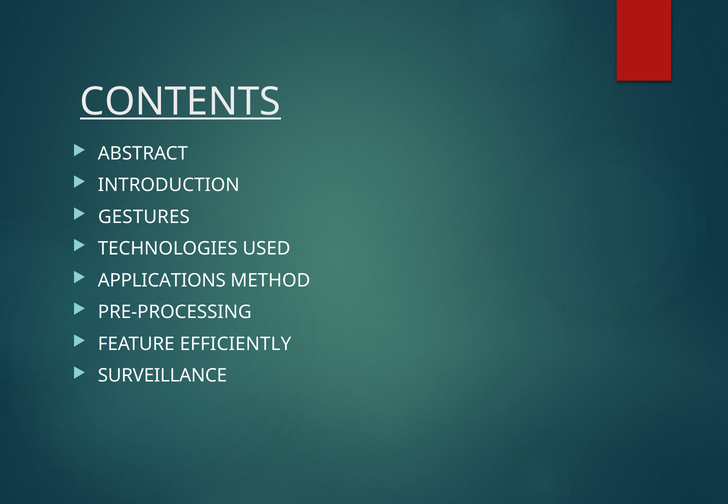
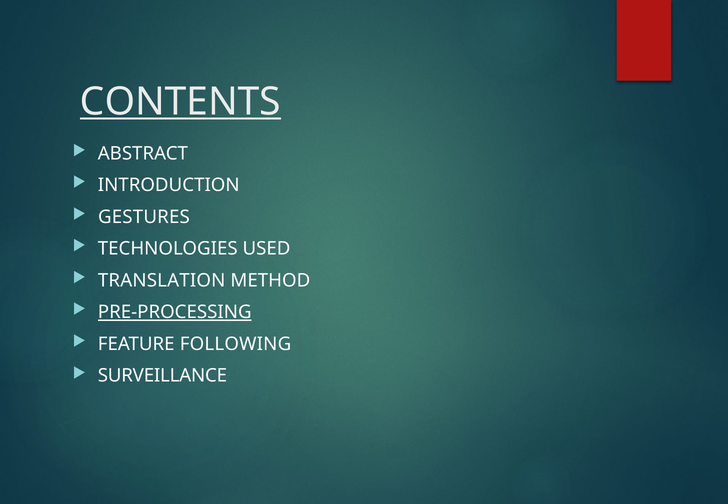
APPLICATIONS: APPLICATIONS -> TRANSLATION
PRE-PROCESSING underline: none -> present
EFFICIENTLY: EFFICIENTLY -> FOLLOWING
